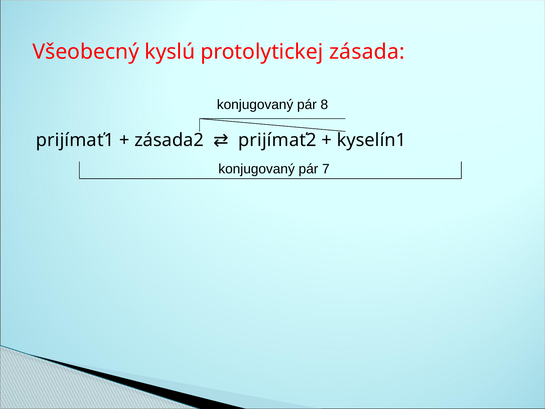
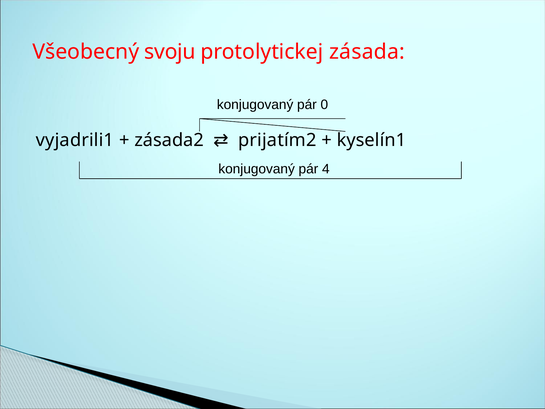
kyslú: kyslú -> svoju
8: 8 -> 0
prijímať1: prijímať1 -> vyjadrili1
prijímať2: prijímať2 -> prijatím2
7: 7 -> 4
